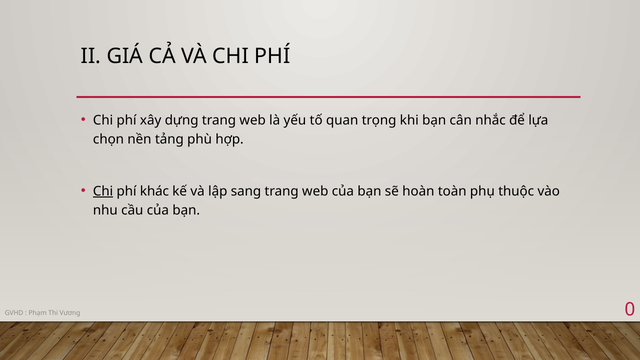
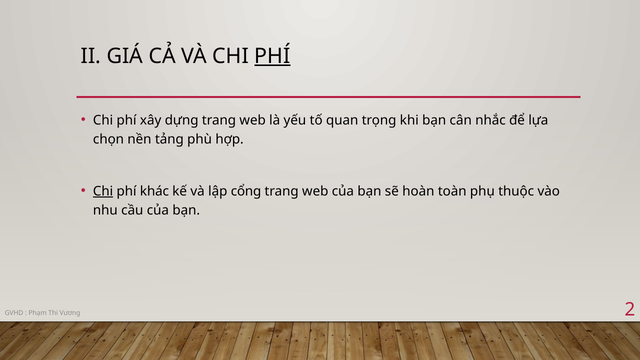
PHÍ at (272, 56) underline: none -> present
sang: sang -> cổng
0: 0 -> 2
